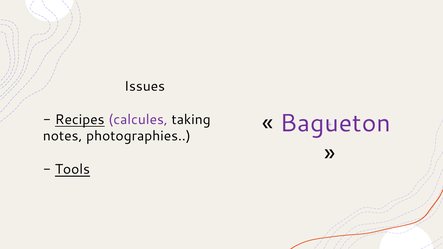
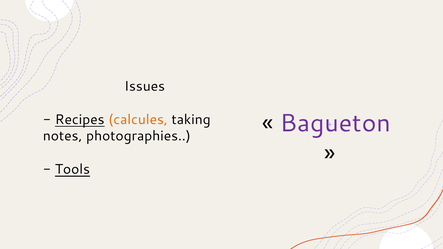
calcules colour: purple -> orange
